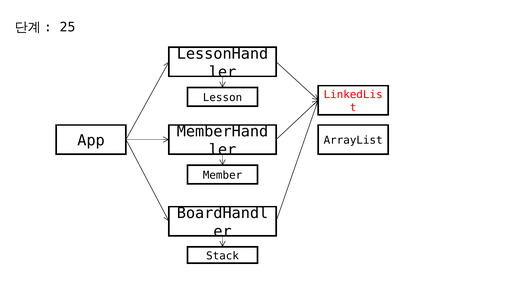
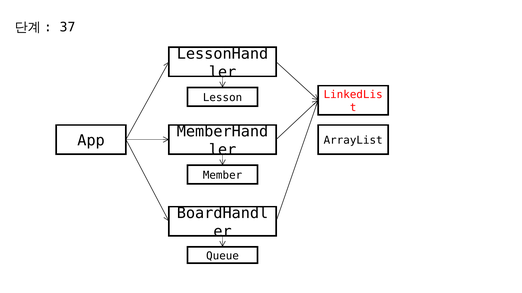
25: 25 -> 37
Stack: Stack -> Queue
